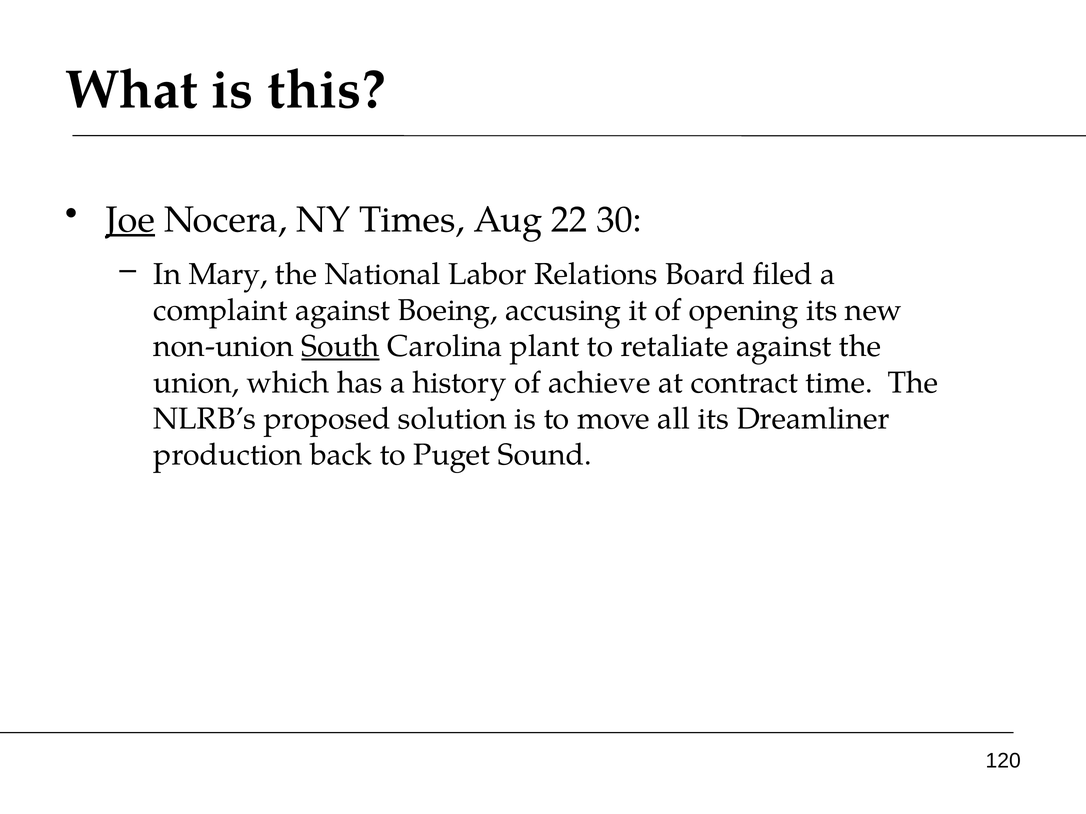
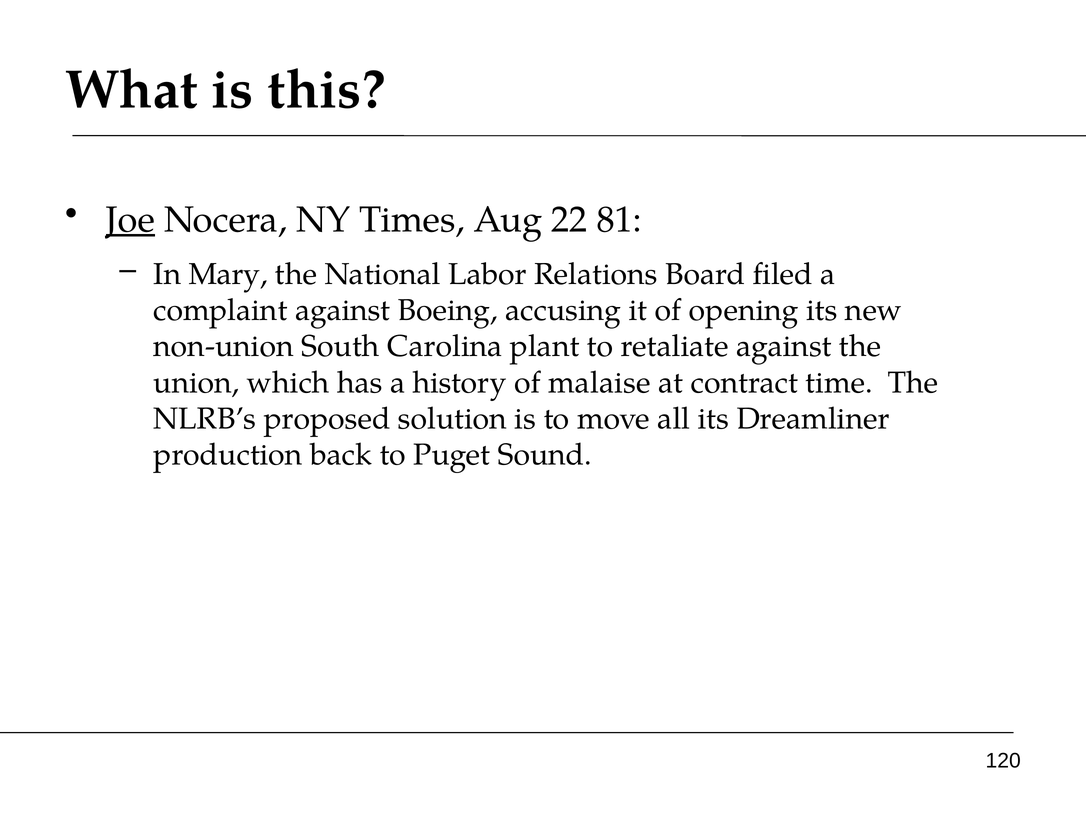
30: 30 -> 81
South underline: present -> none
achieve: achieve -> malaise
